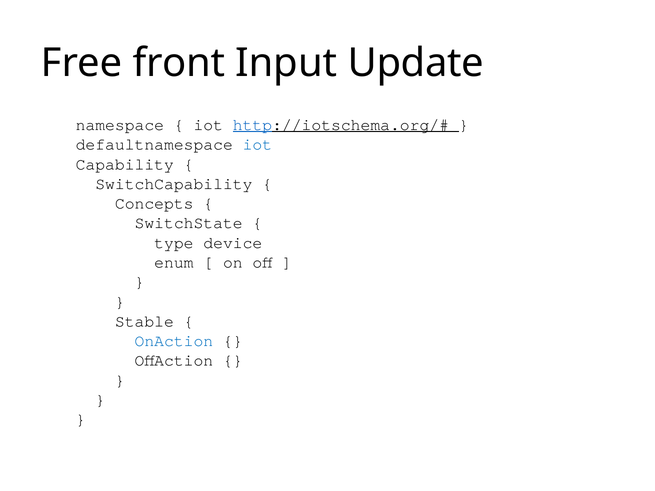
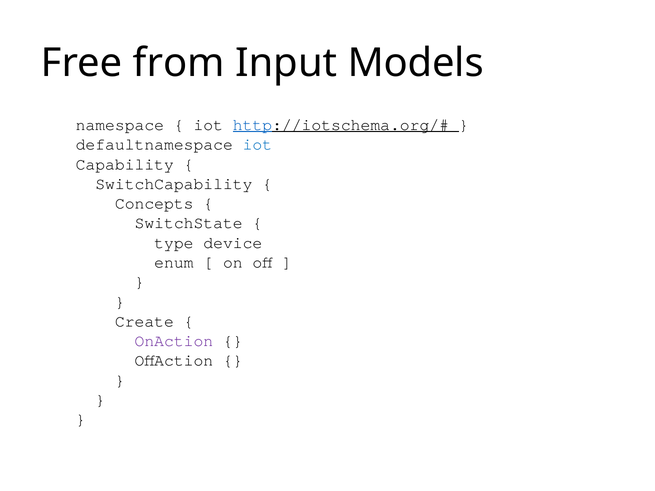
front: front -> from
Update: Update -> Models
Stable: Stable -> Create
OnAction colour: blue -> purple
